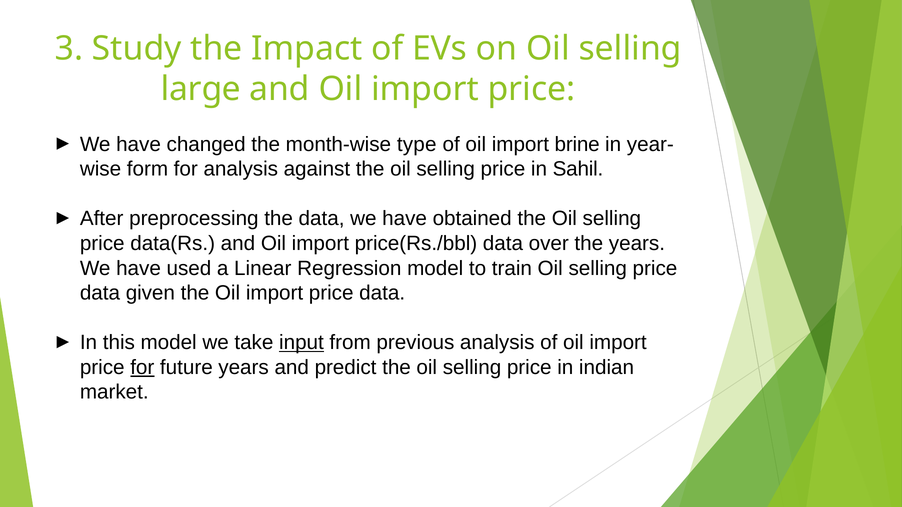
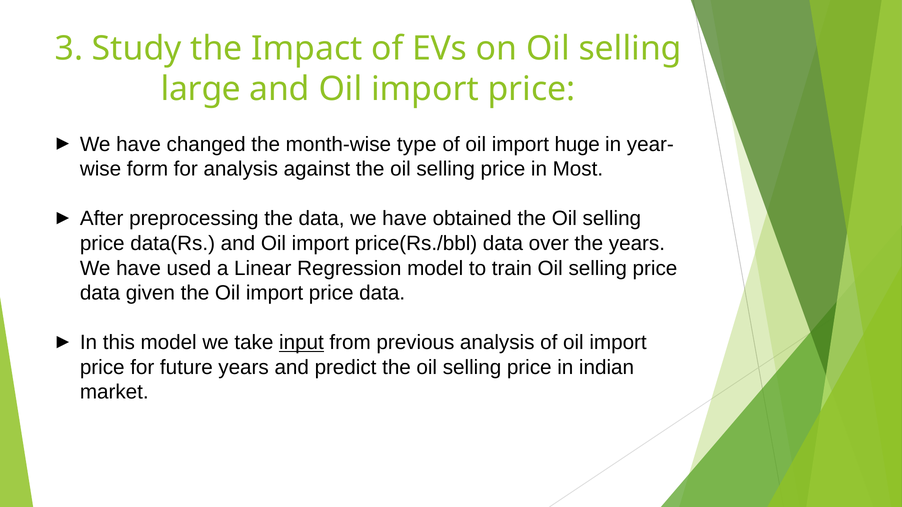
brine: brine -> huge
Sahil: Sahil -> Most
for at (142, 368) underline: present -> none
